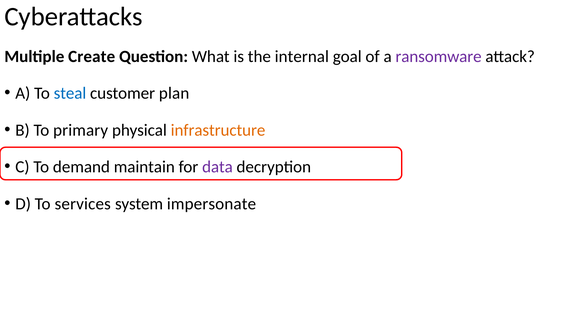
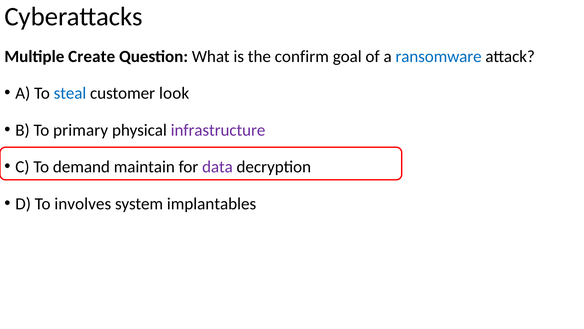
internal: internal -> confirm
ransomware colour: purple -> blue
plan: plan -> look
infrastructure colour: orange -> purple
services: services -> involves
impersonate: impersonate -> implantables
